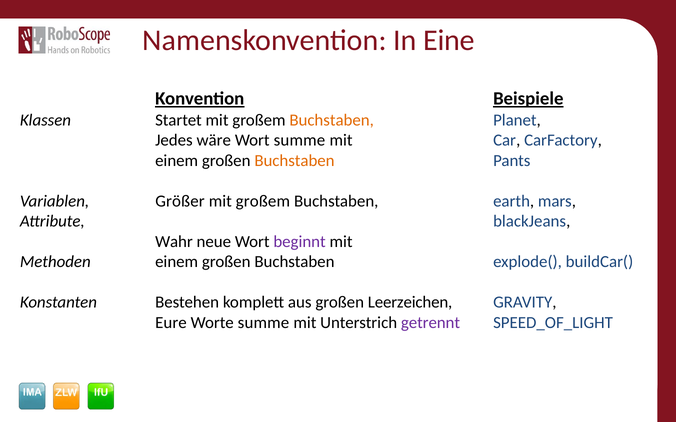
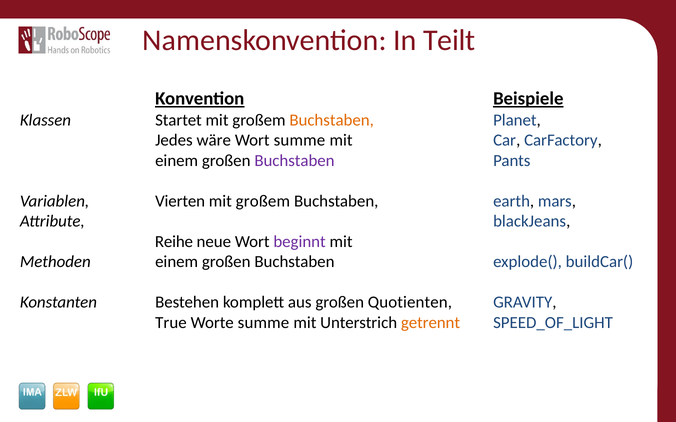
Eine: Eine -> Teilt
Buchstaben at (294, 161) colour: orange -> purple
Größer: Größer -> Vierten
Wahr: Wahr -> Reihe
Leerzeichen: Leerzeichen -> Quotienten
Eure: Eure -> True
getrennt colour: purple -> orange
